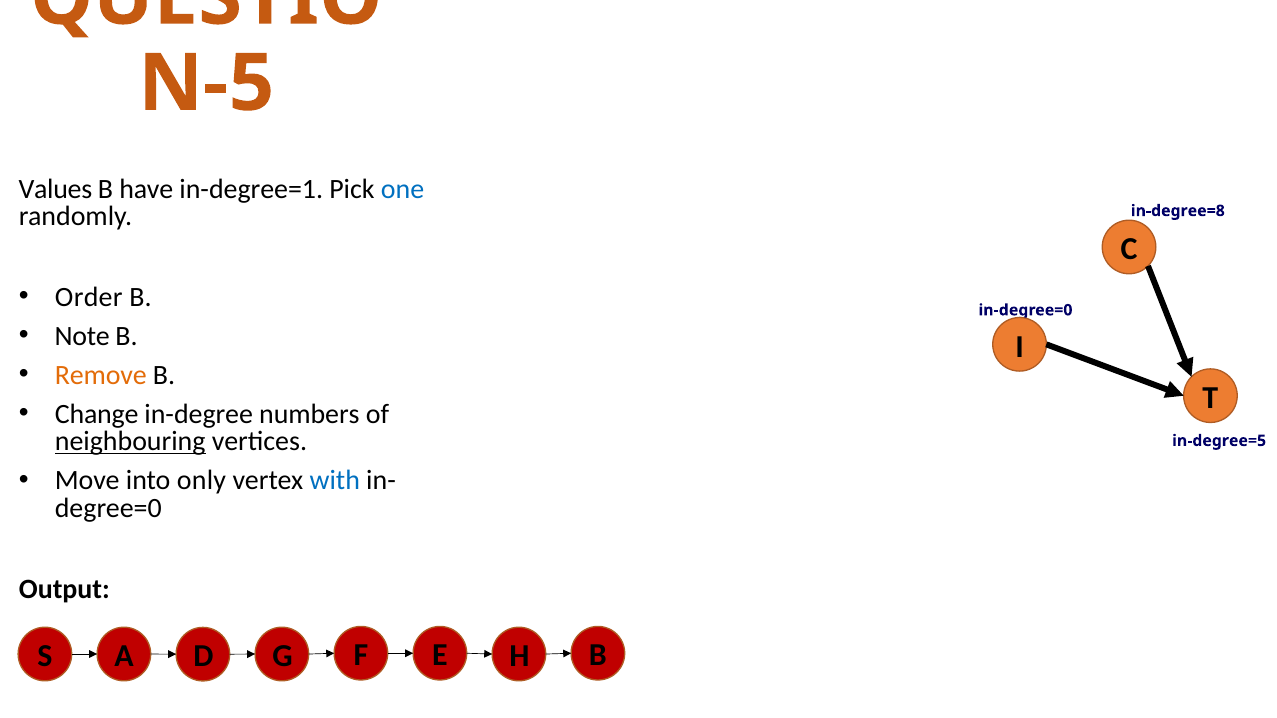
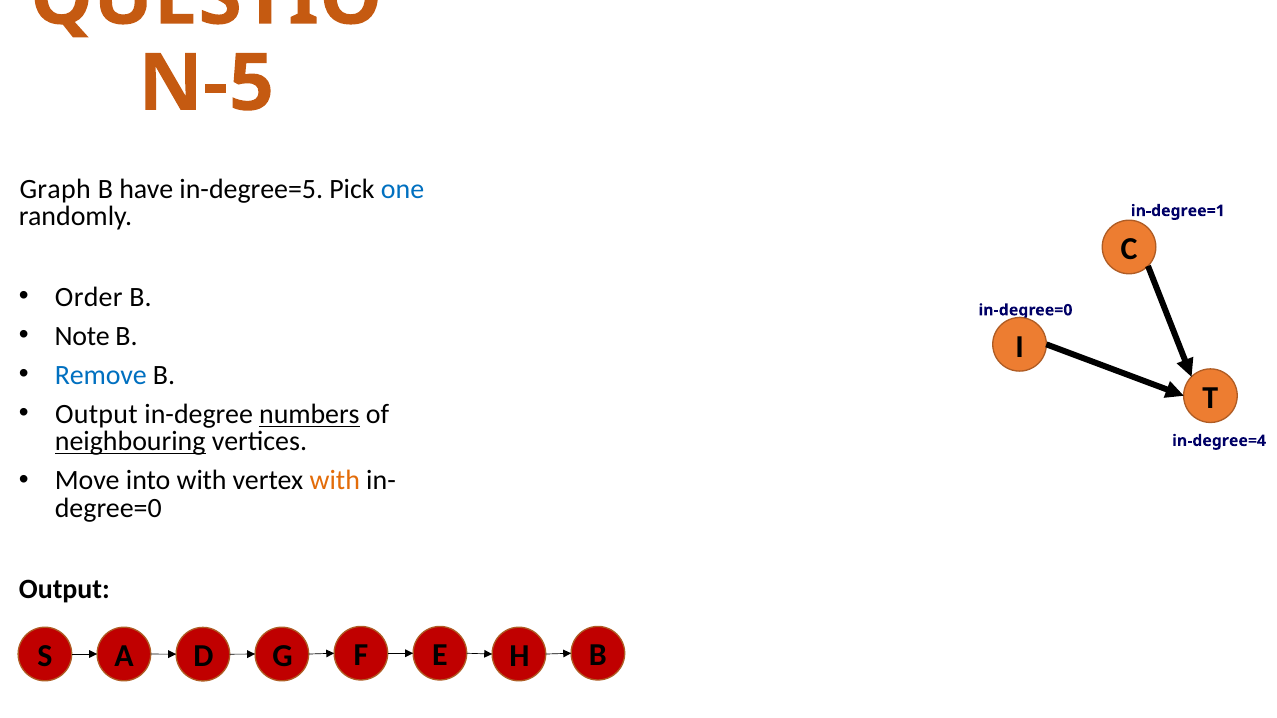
Values: Values -> Graph
in-degree=1: in-degree=1 -> in-degree=5
in-degree=8: in-degree=8 -> in-degree=1
Remove colour: orange -> blue
Change at (97, 415): Change -> Output
numbers underline: none -> present
in-degree=5: in-degree=5 -> in-degree=4
into only: only -> with
with at (335, 481) colour: blue -> orange
